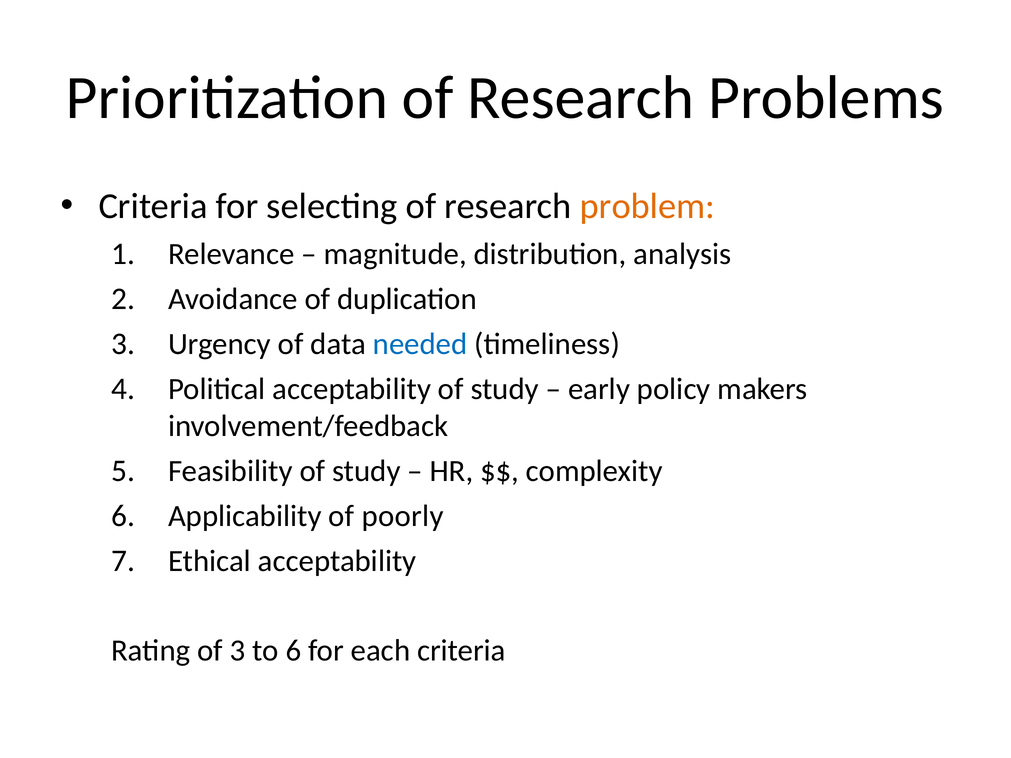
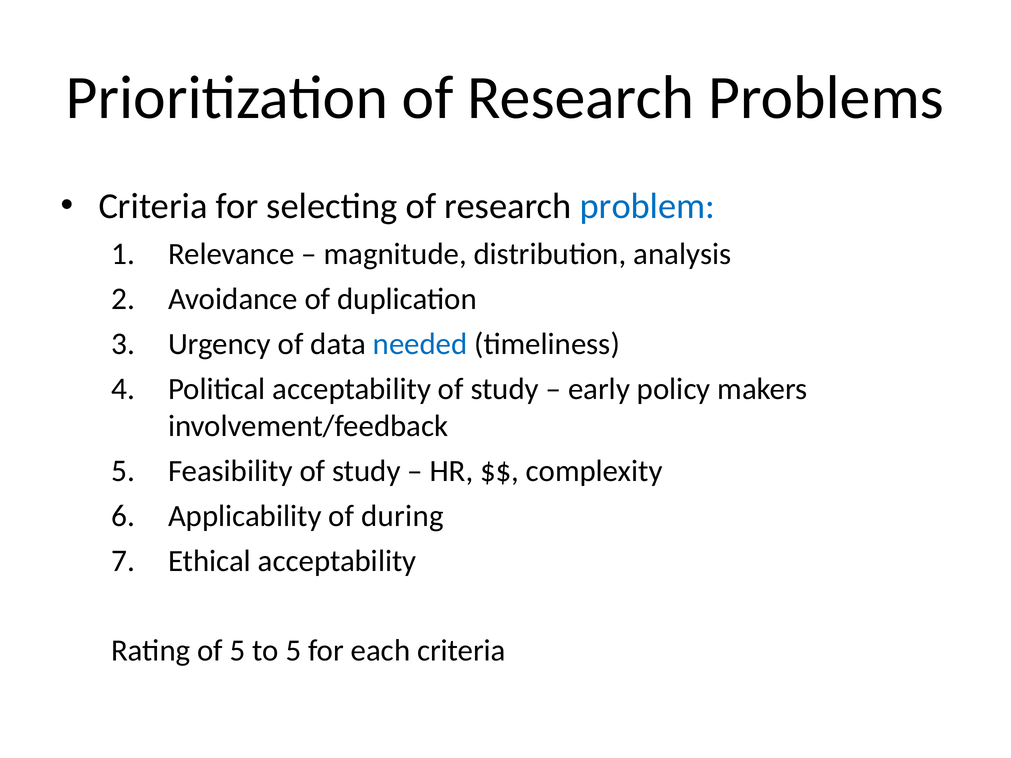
problem colour: orange -> blue
poorly: poorly -> during
of 3: 3 -> 5
to 6: 6 -> 5
